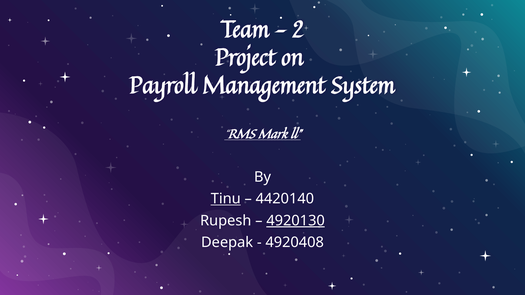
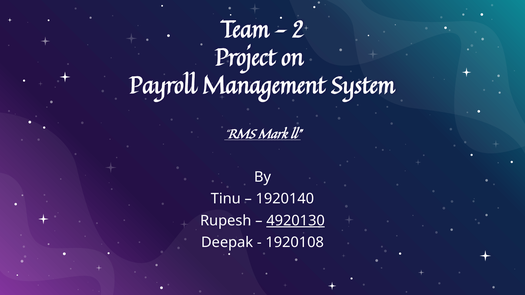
Tinu underline: present -> none
4420140: 4420140 -> 1920140
4920408: 4920408 -> 1920108
